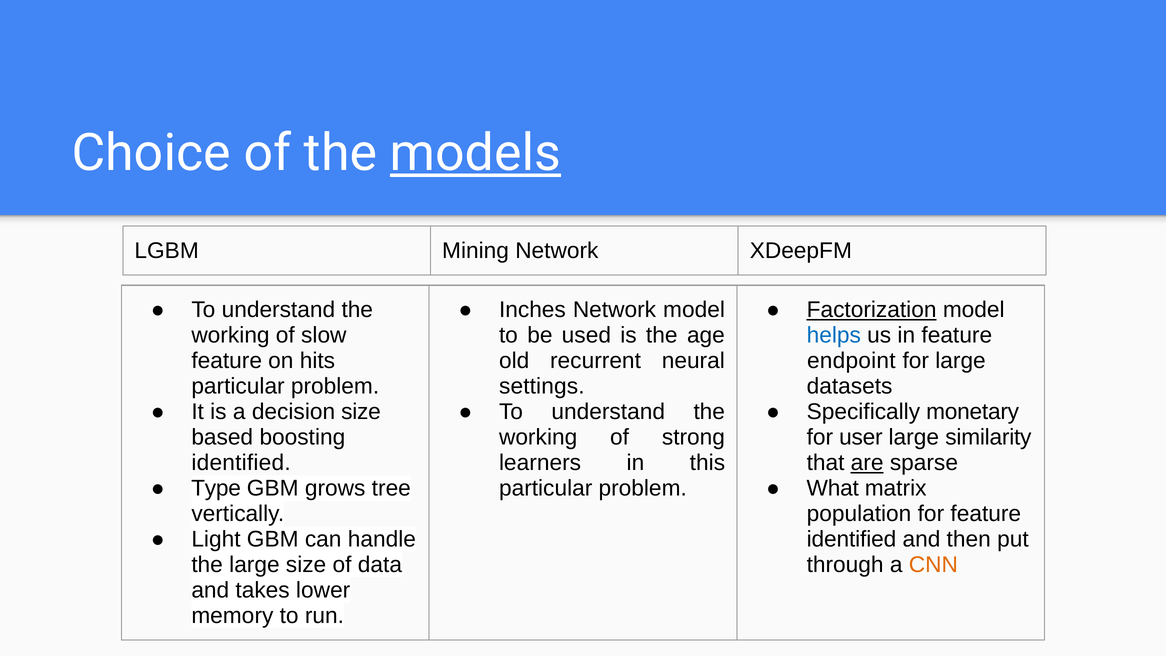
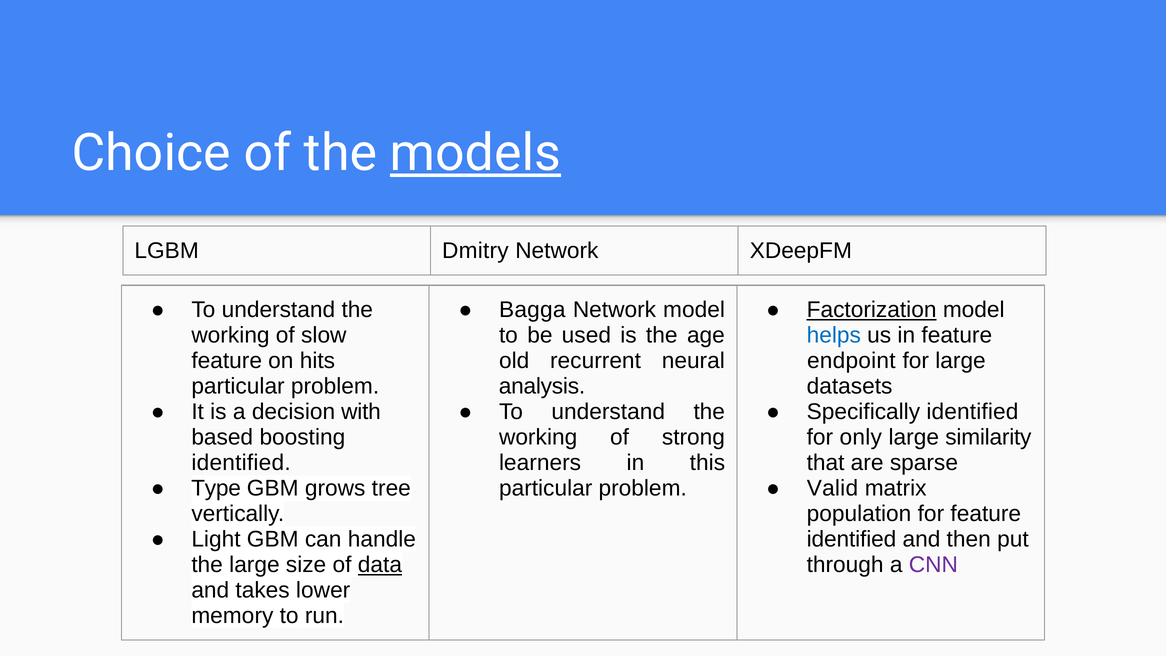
Mining: Mining -> Dmitry
Inches: Inches -> Bagga
settings: settings -> analysis
decision size: size -> with
Specifically monetary: monetary -> identified
user: user -> only
are underline: present -> none
What: What -> Valid
data underline: none -> present
CNN colour: orange -> purple
